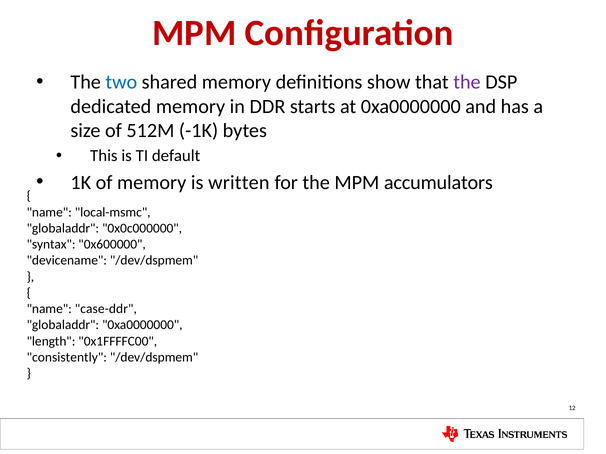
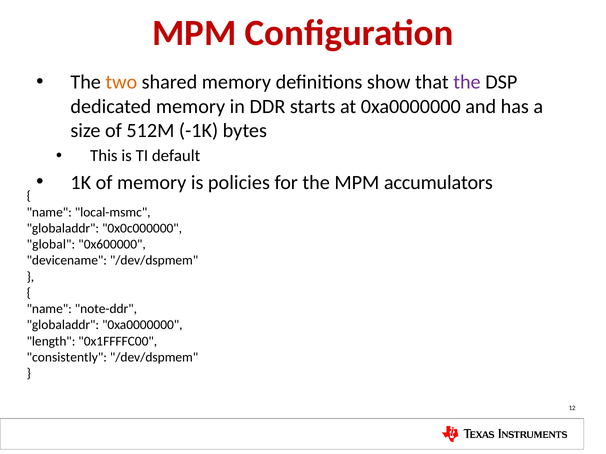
two colour: blue -> orange
written: written -> policies
syntax: syntax -> global
case-ddr: case-ddr -> note-ddr
